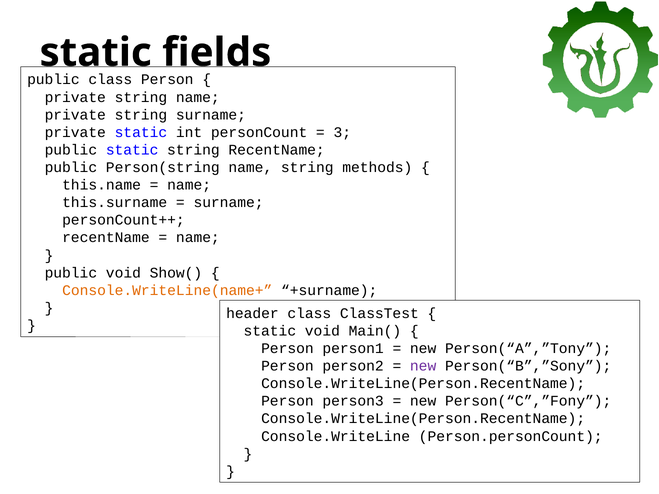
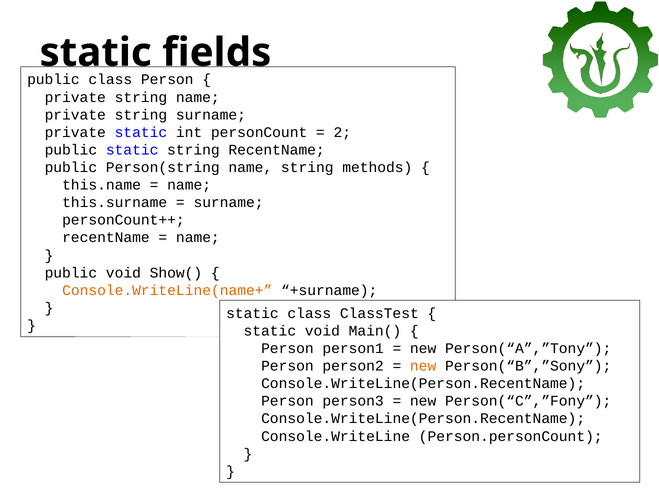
3: 3 -> 2
header at (252, 313): header -> static
new at (423, 366) colour: purple -> orange
